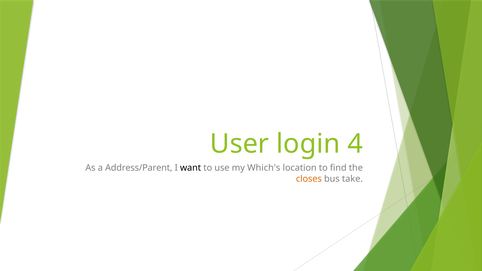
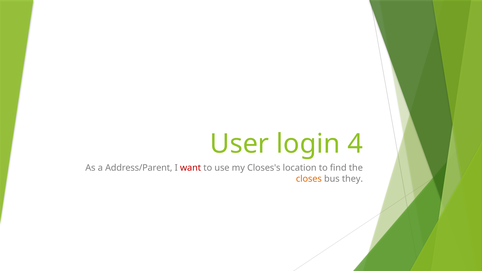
want colour: black -> red
Which's: Which's -> Closes's
take: take -> they
